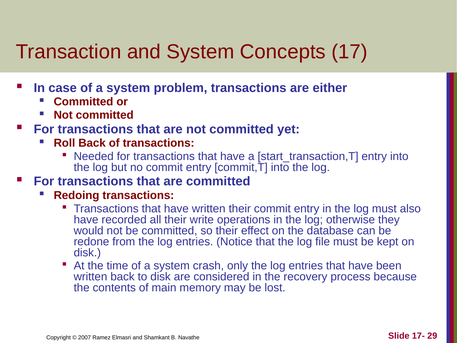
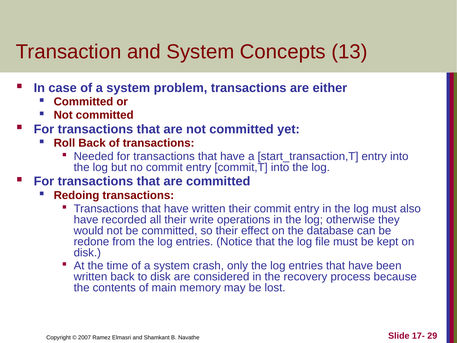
17: 17 -> 13
